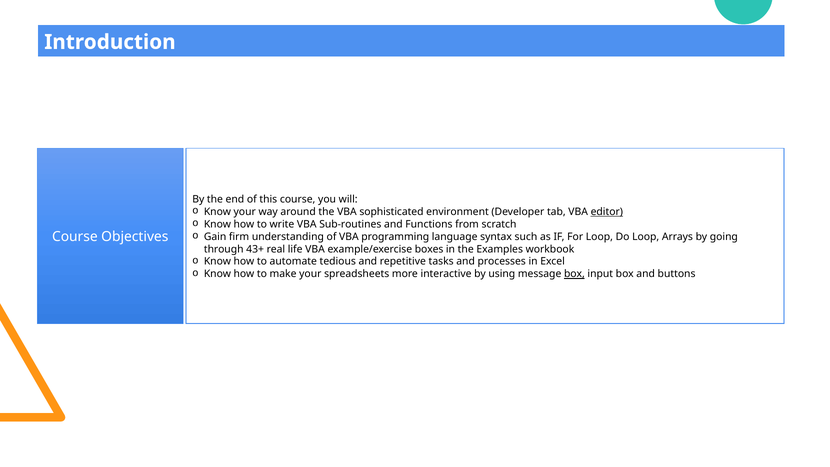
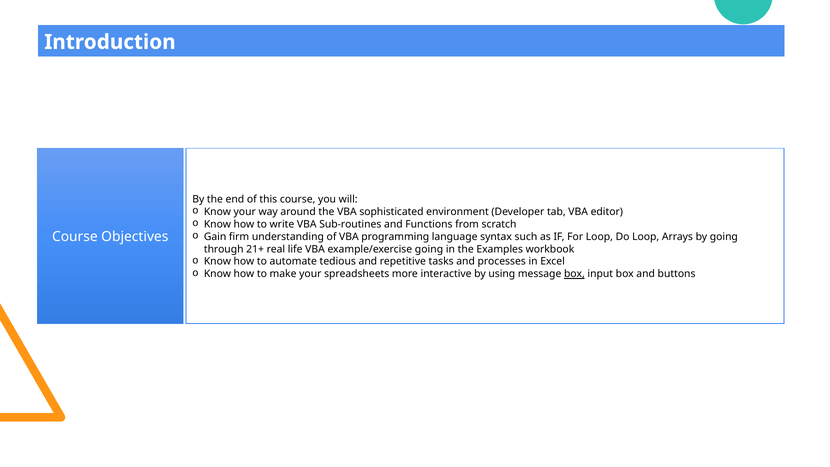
editor underline: present -> none
43+: 43+ -> 21+
example/exercise boxes: boxes -> going
